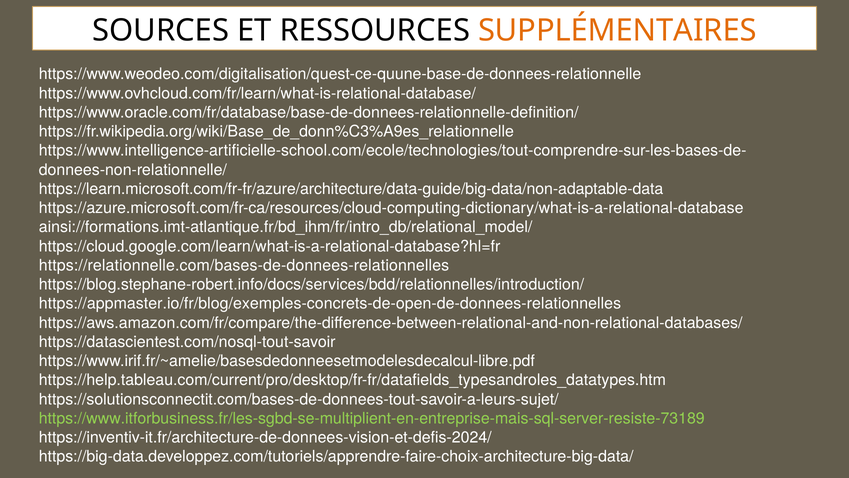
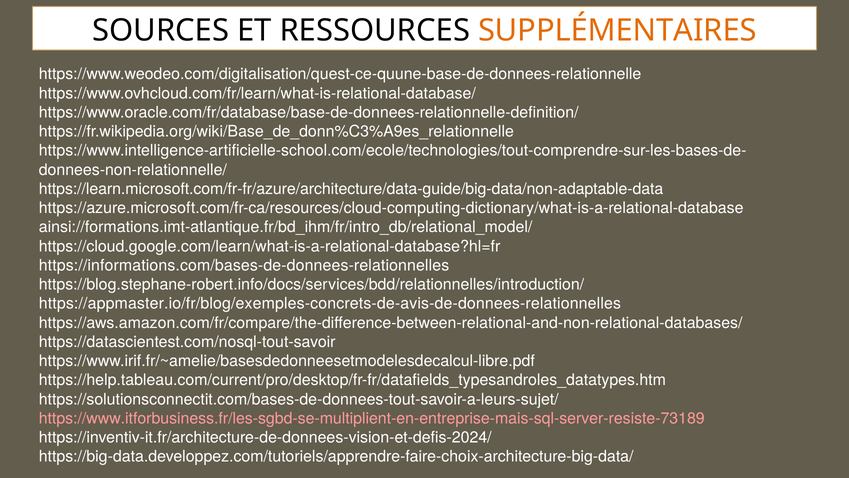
https://relationnelle.com/bases-de-donnees-relationnelles: https://relationnelle.com/bases-de-donnees-relationnelles -> https://informations.com/bases-de-donnees-relationnelles
https://appmaster.io/fr/blog/exemples-concrets-de-open-de-donnees-relationnelles: https://appmaster.io/fr/blog/exemples-concrets-de-open-de-donnees-relationnelles -> https://appmaster.io/fr/blog/exemples-concrets-de-avis-de-donnees-relationnelles
https://www.itforbusiness.fr/les-sgbd-se-multiplient-en-entreprise-mais-sql-server-resiste-73189 colour: light green -> pink
